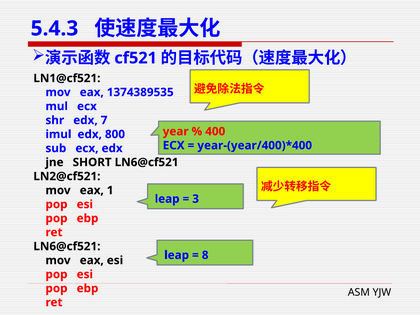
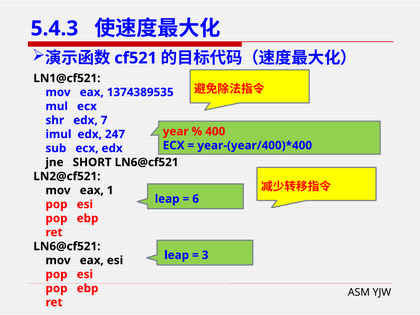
800: 800 -> 247
3: 3 -> 6
8: 8 -> 3
